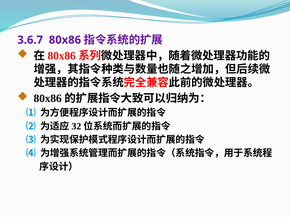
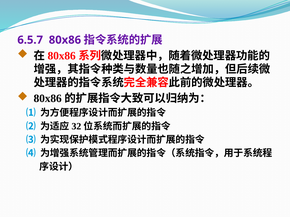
3.6.7: 3.6.7 -> 6.5.7
